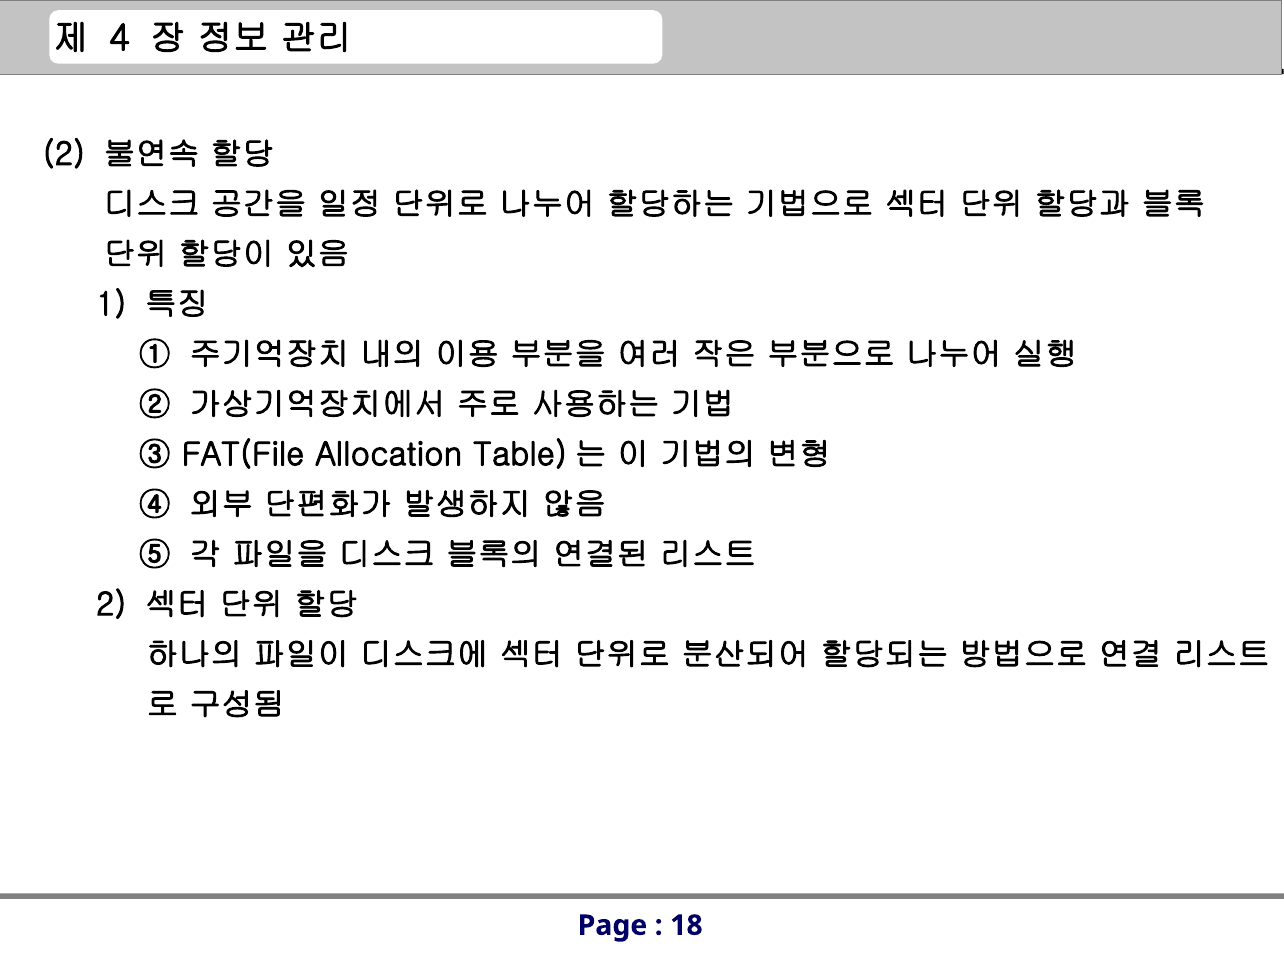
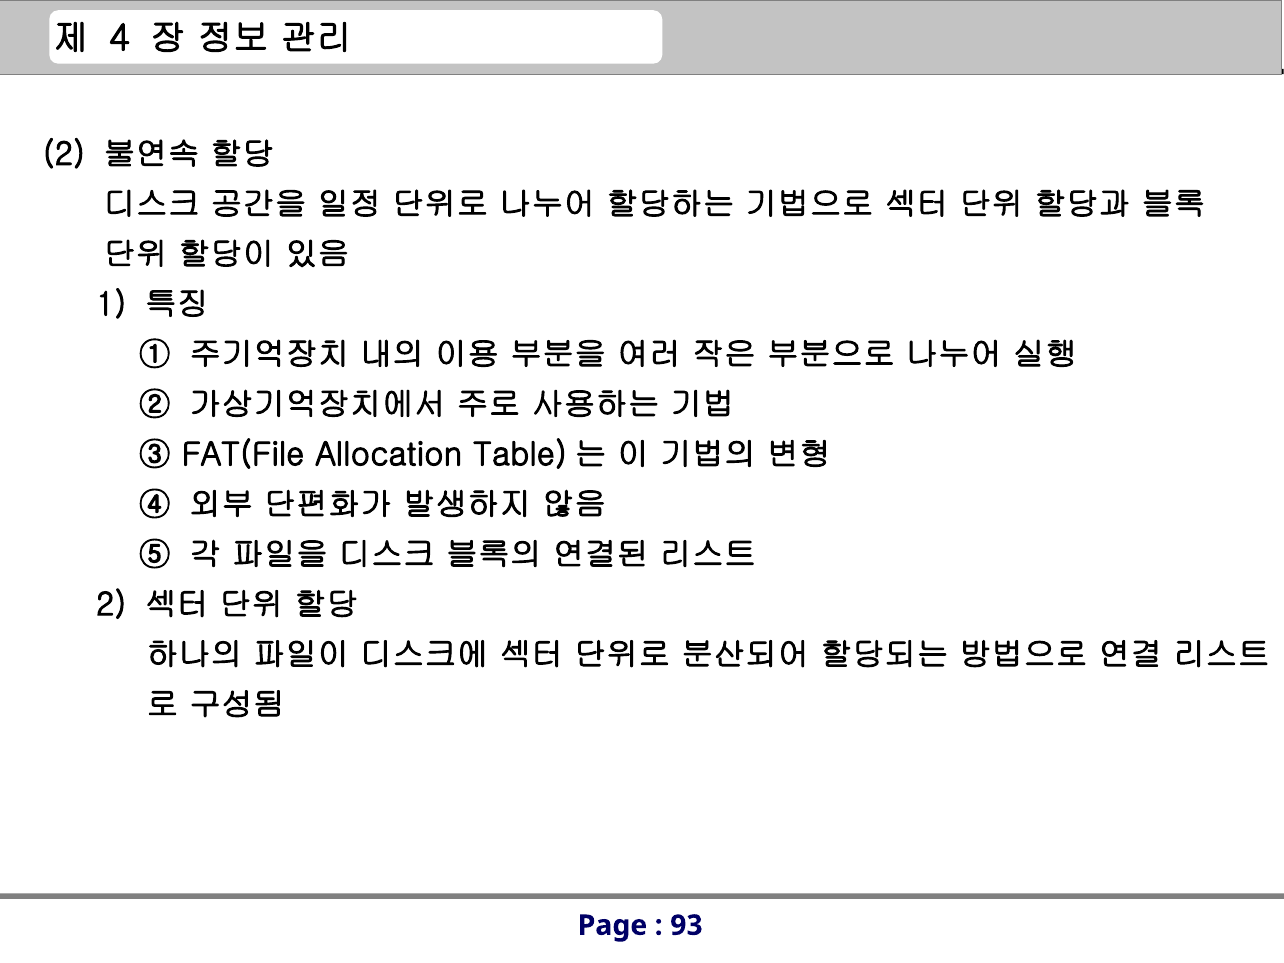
18: 18 -> 93
